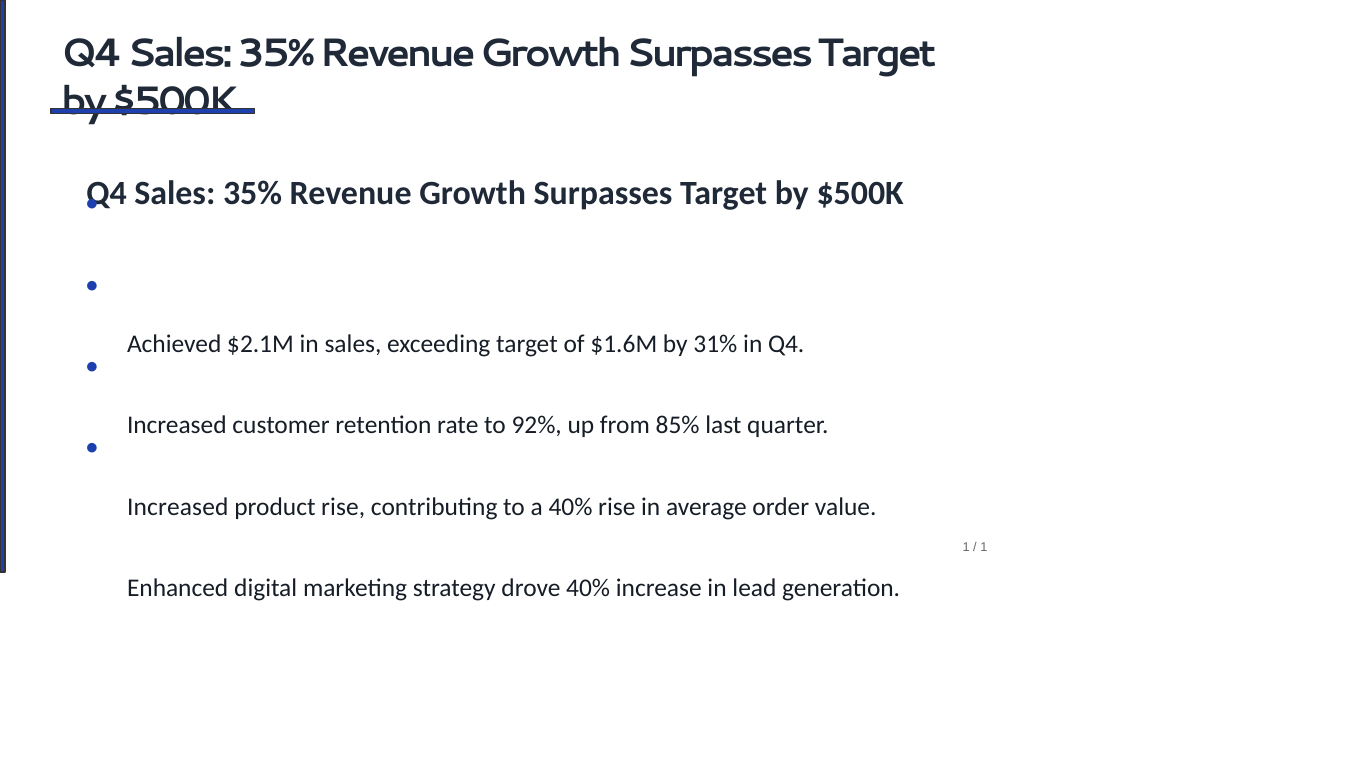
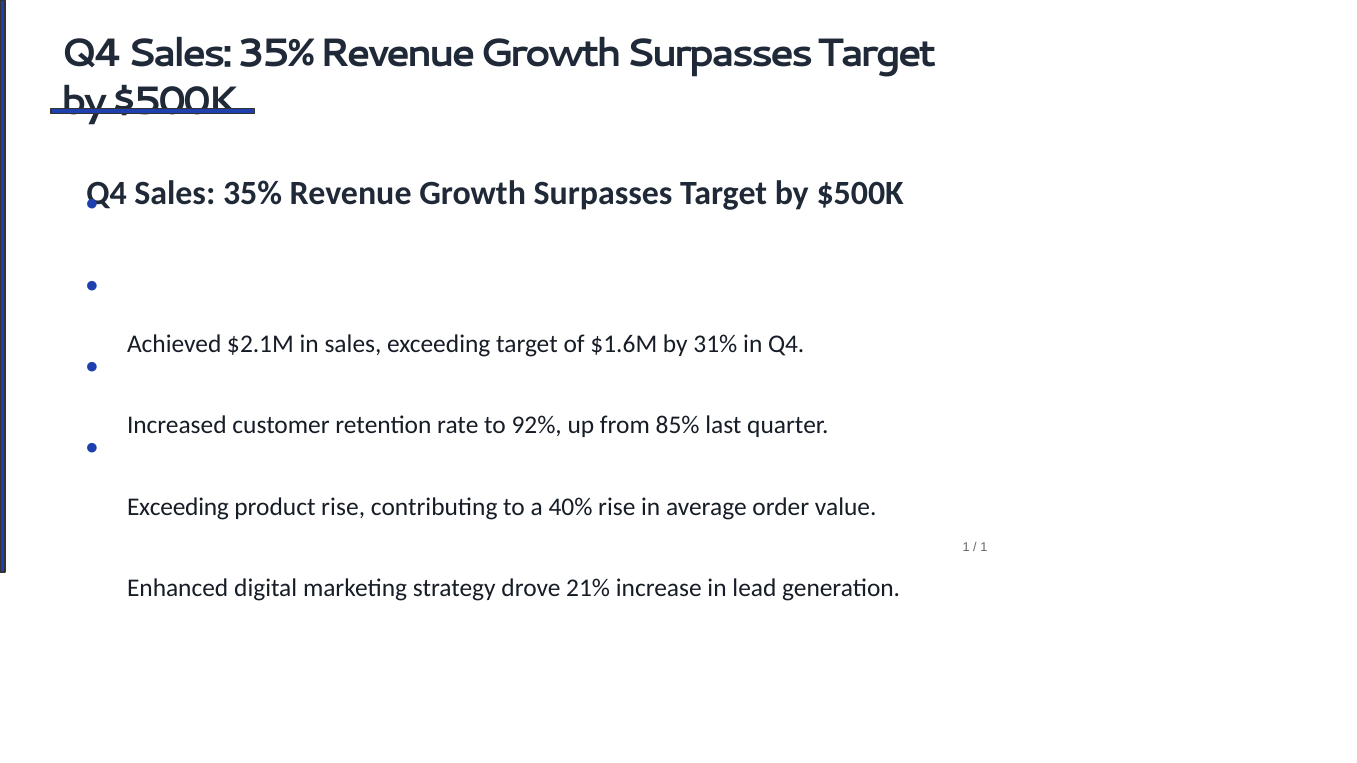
Increased at (178, 507): Increased -> Exceeding
drove 40%: 40% -> 21%
